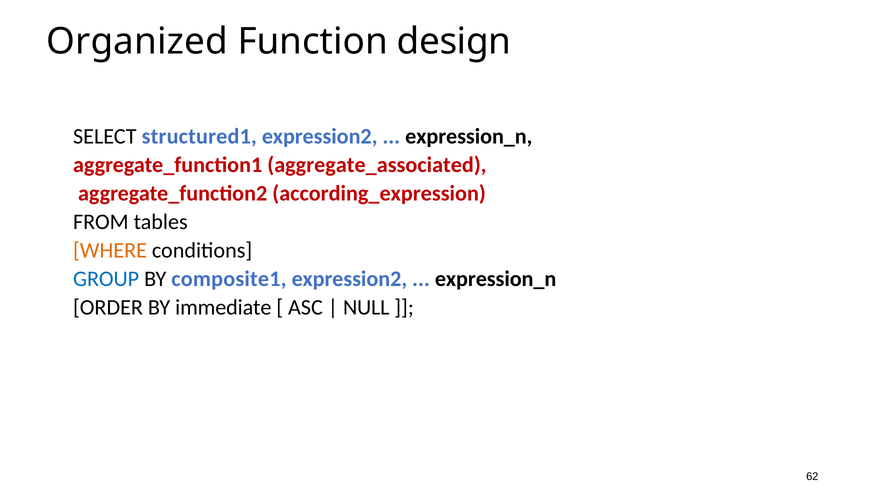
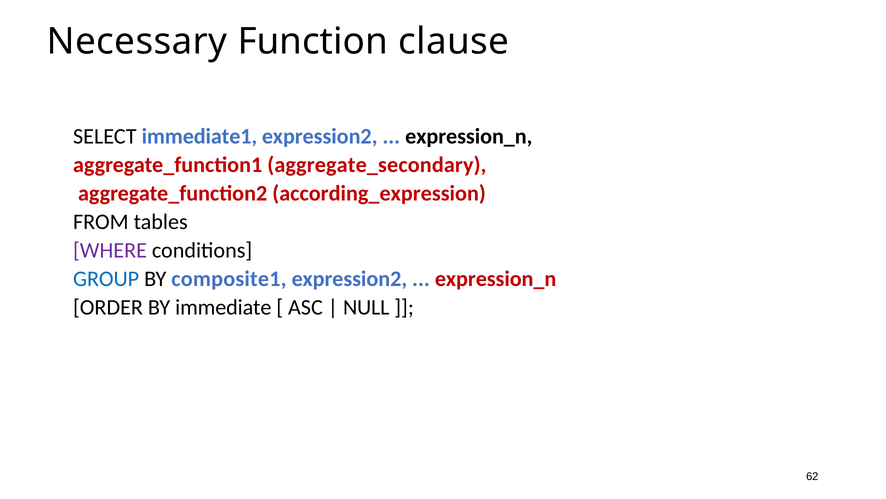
Organized: Organized -> Necessary
design: design -> clause
structured1: structured1 -> immediate1
aggregate_associated: aggregate_associated -> aggregate_secondary
WHERE colour: orange -> purple
expression_n at (496, 279) colour: black -> red
